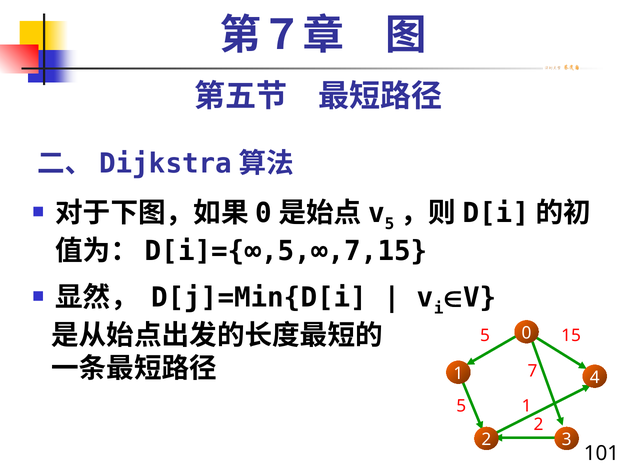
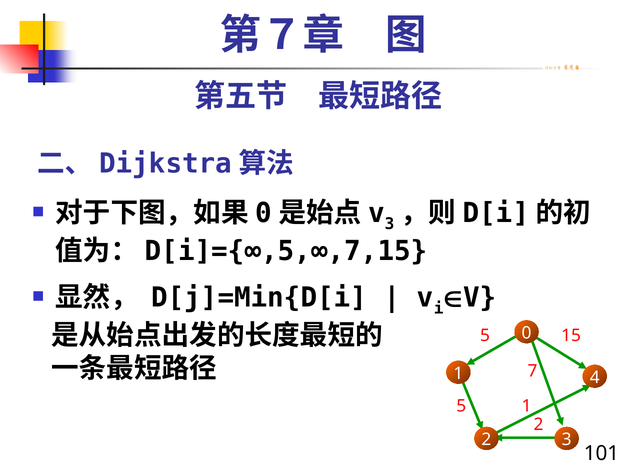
5 at (390, 224): 5 -> 3
